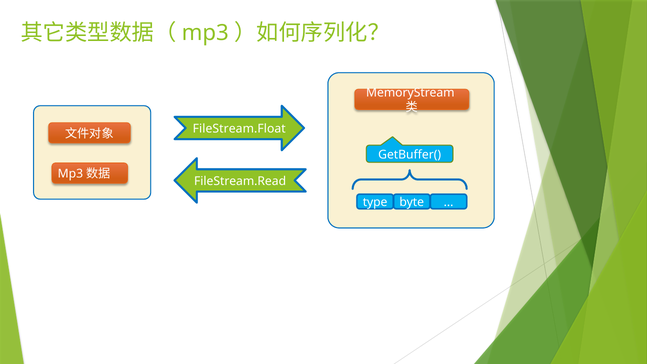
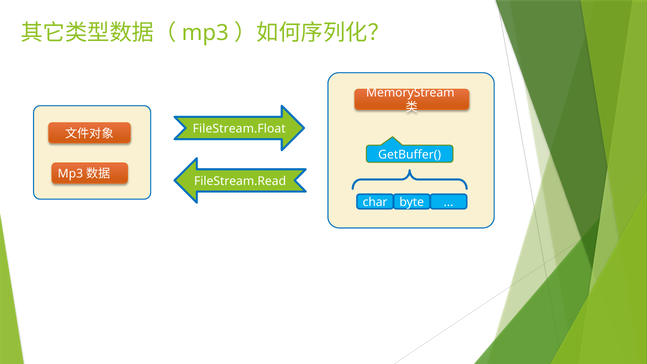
type: type -> char
